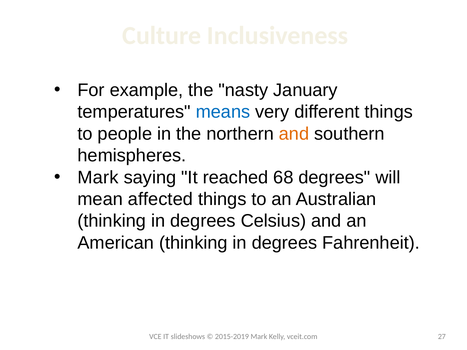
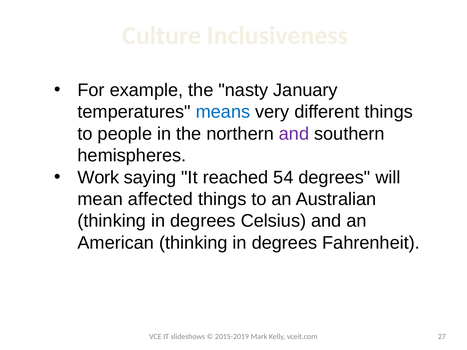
and at (294, 134) colour: orange -> purple
Mark at (98, 177): Mark -> Work
68: 68 -> 54
